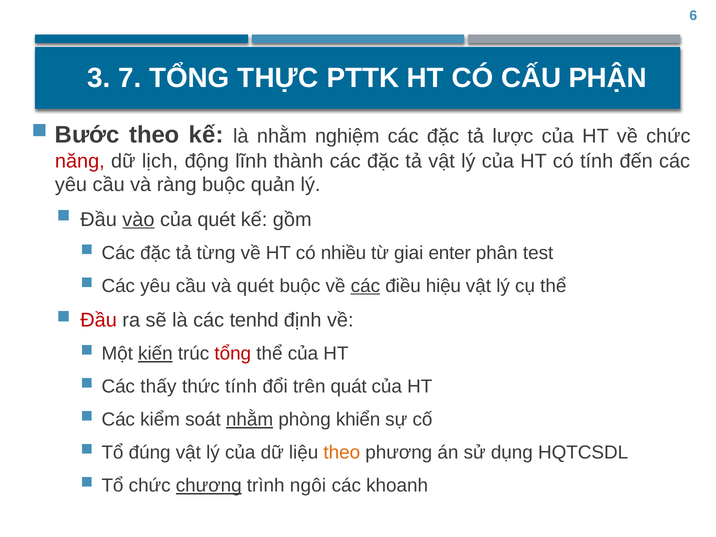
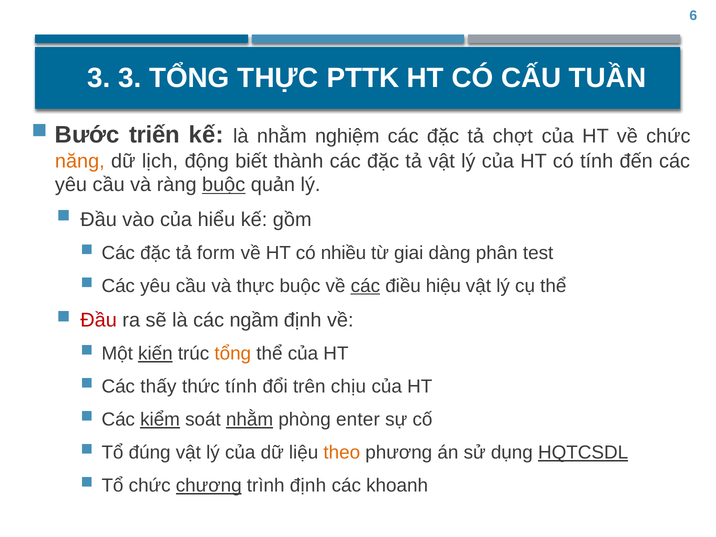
3 7: 7 -> 3
PHẬN: PHẬN -> TUẦN
Bước theo: theo -> triến
lược: lược -> chợt
năng colour: red -> orange
lĩnh: lĩnh -> biết
buộc at (224, 185) underline: none -> present
vào underline: present -> none
của quét: quét -> hiểu
từng: từng -> form
enter: enter -> dàng
và quét: quét -> thực
tenhd: tenhd -> ngầm
tổng at (233, 354) colour: red -> orange
quát: quát -> chịu
kiểm underline: none -> present
khiển: khiển -> enter
HQTCSDL underline: none -> present
trình ngôi: ngôi -> định
